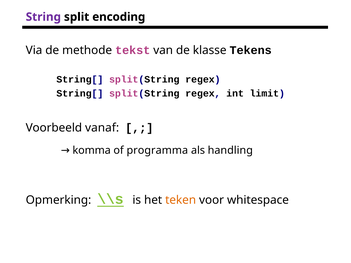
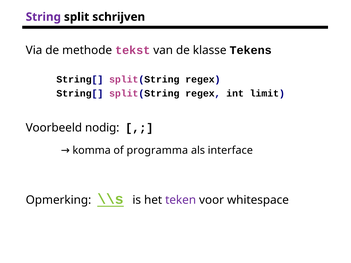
encoding: encoding -> schrijven
vanaf: vanaf -> nodig
handling: handling -> interface
teken colour: orange -> purple
